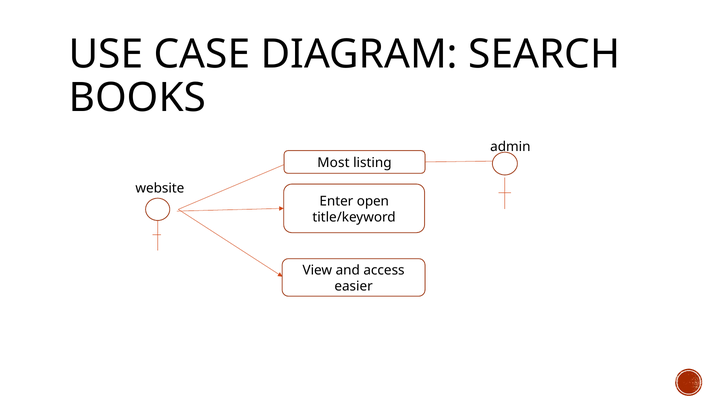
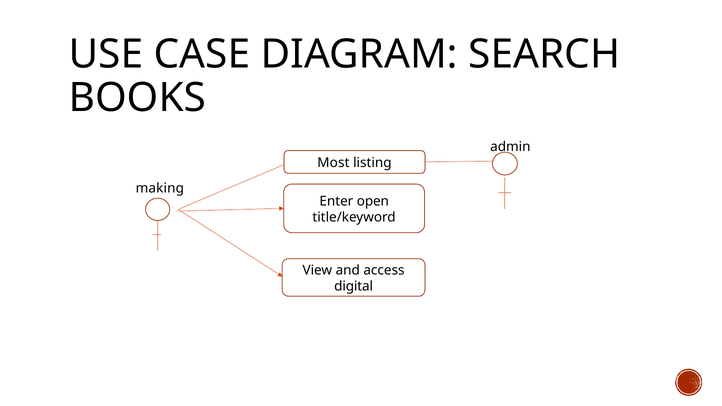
website: website -> making
easier: easier -> digital
